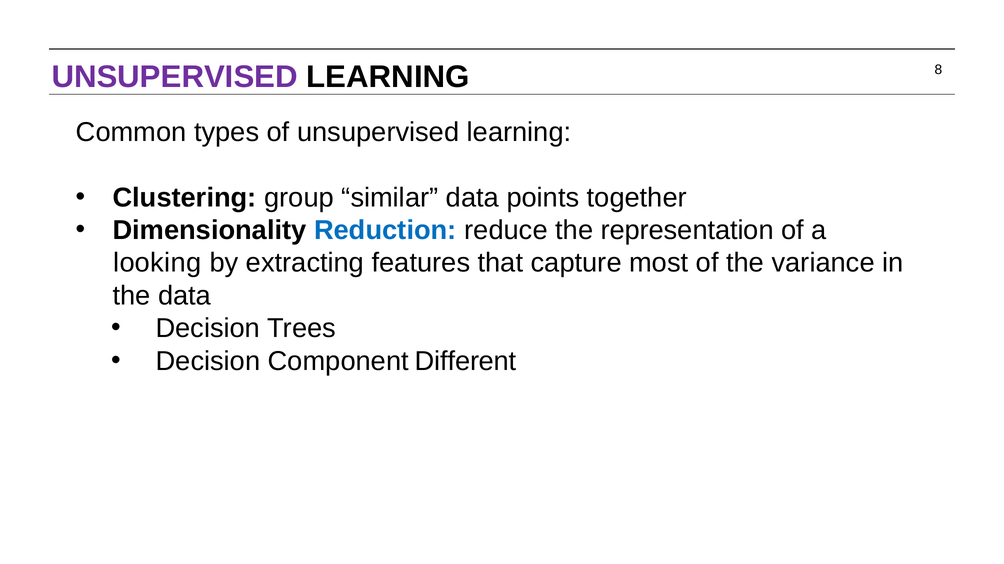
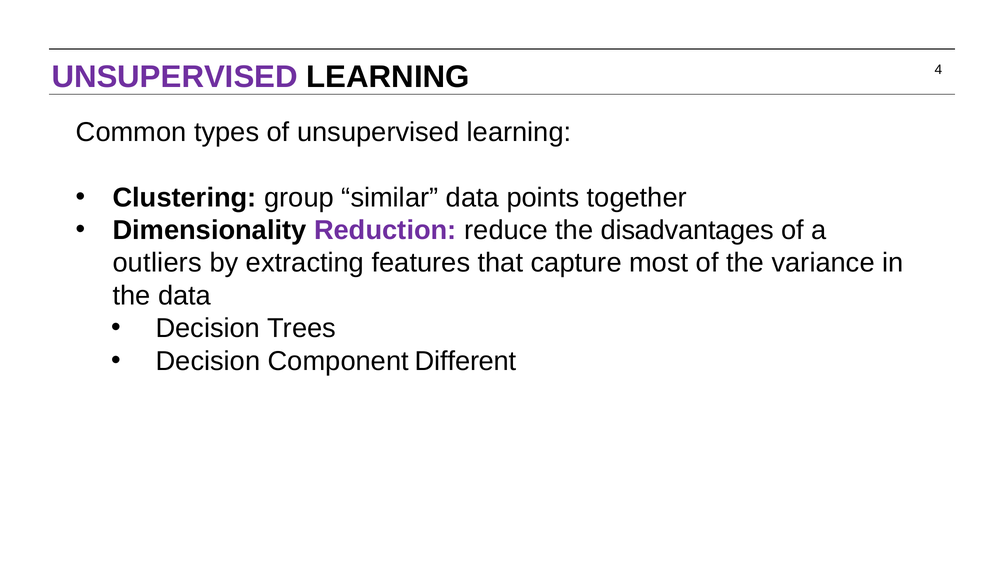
8: 8 -> 4
Reduction colour: blue -> purple
representation: representation -> disadvantages
looking: looking -> outliers
